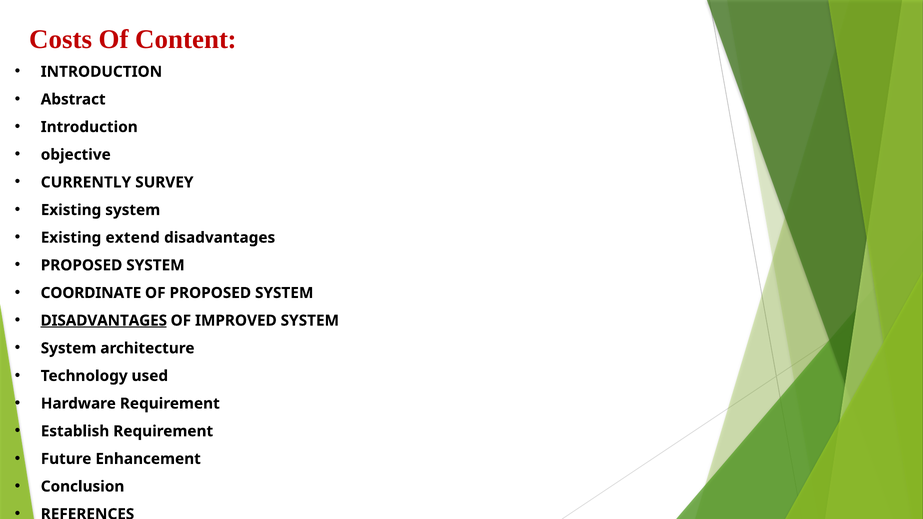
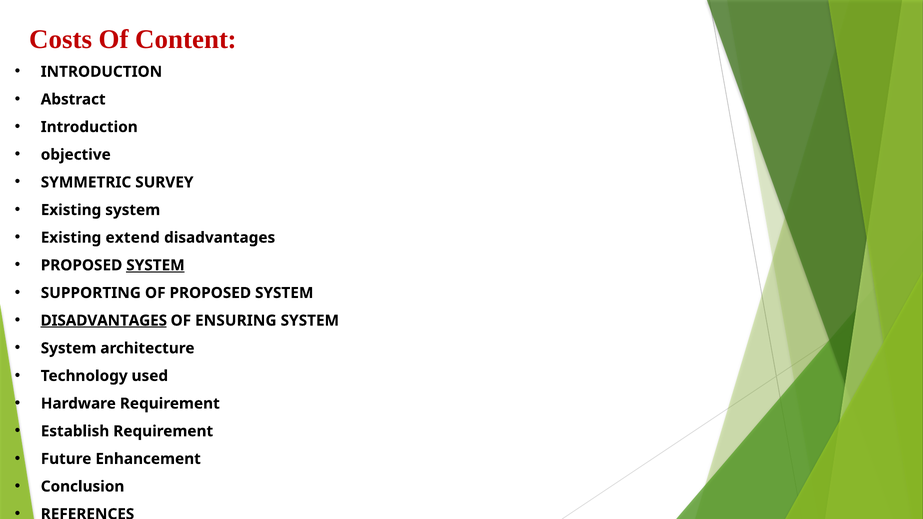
CURRENTLY: CURRENTLY -> SYMMETRIC
SYSTEM at (155, 265) underline: none -> present
COORDINATE: COORDINATE -> SUPPORTING
IMPROVED: IMPROVED -> ENSURING
